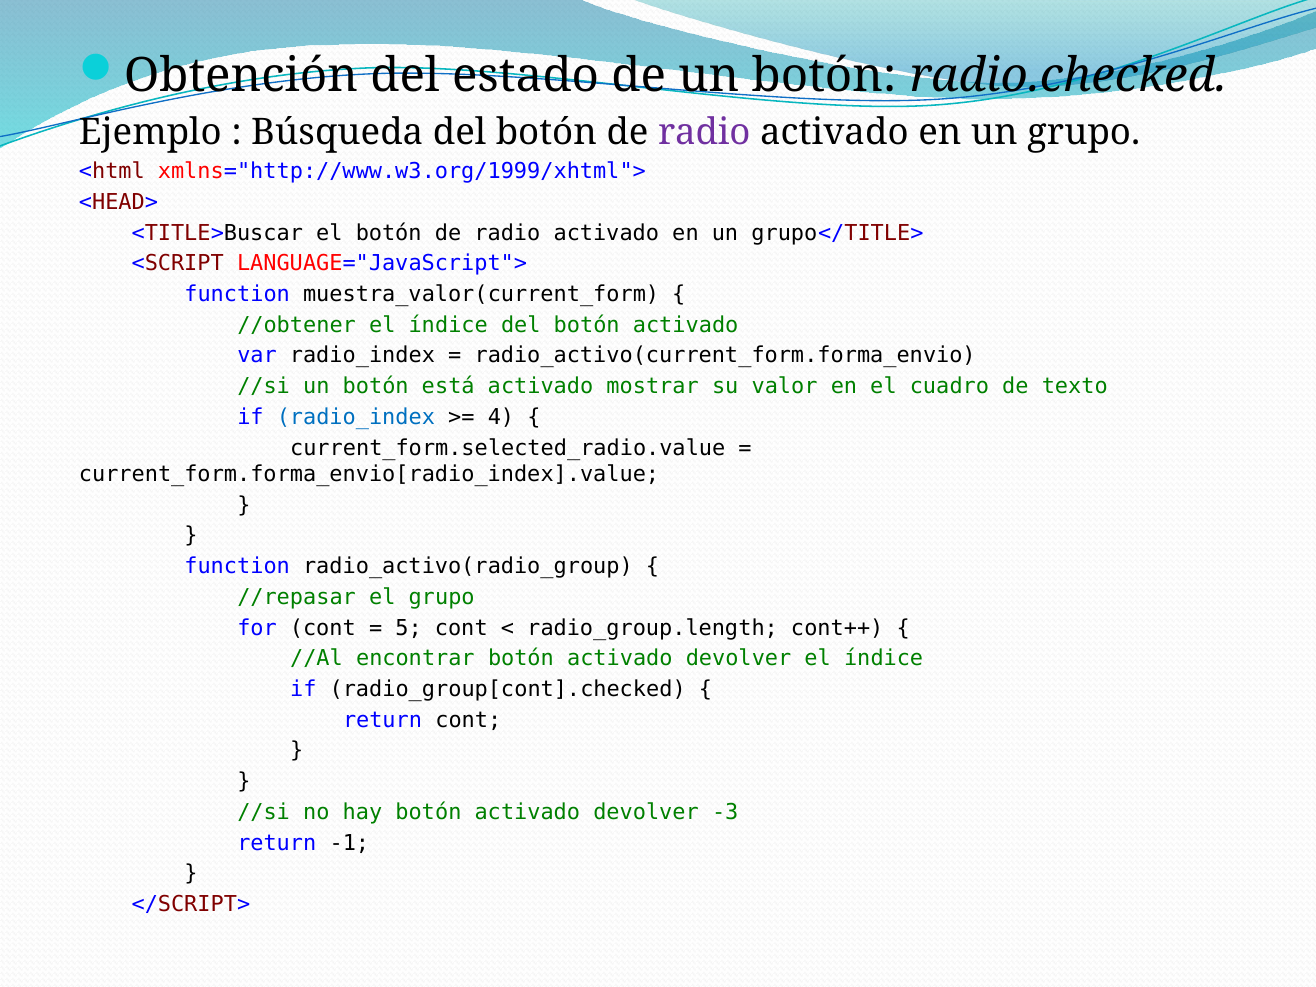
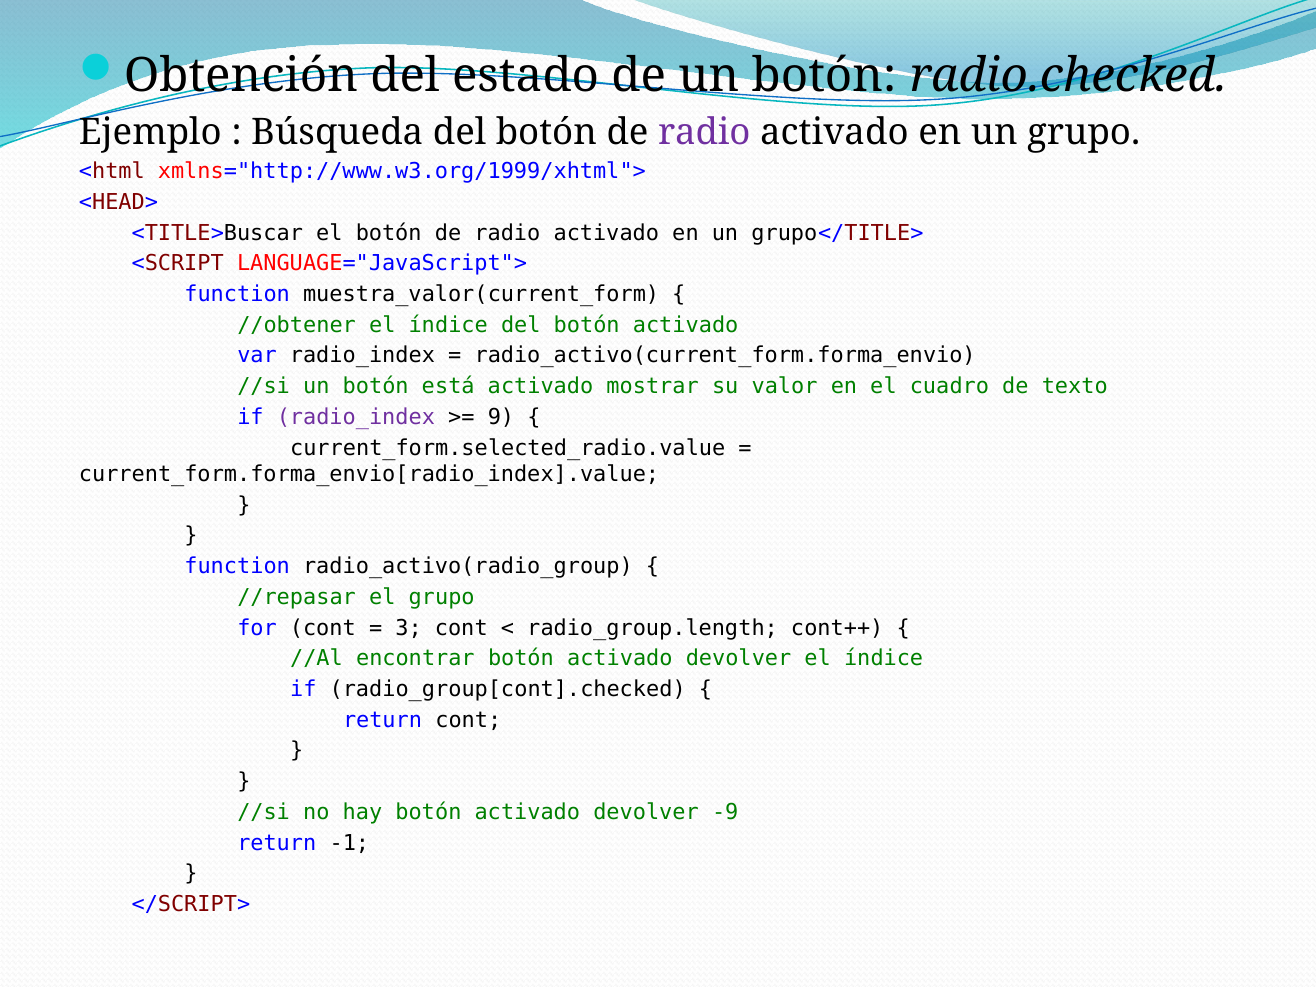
radio_index at (356, 417) colour: blue -> purple
4: 4 -> 9
5: 5 -> 3
-3: -3 -> -9
